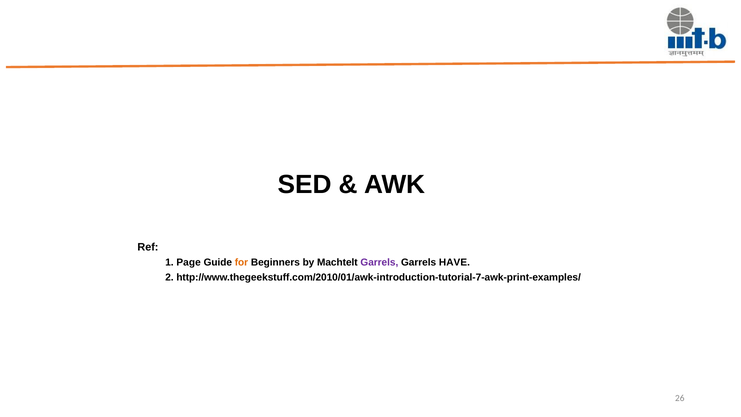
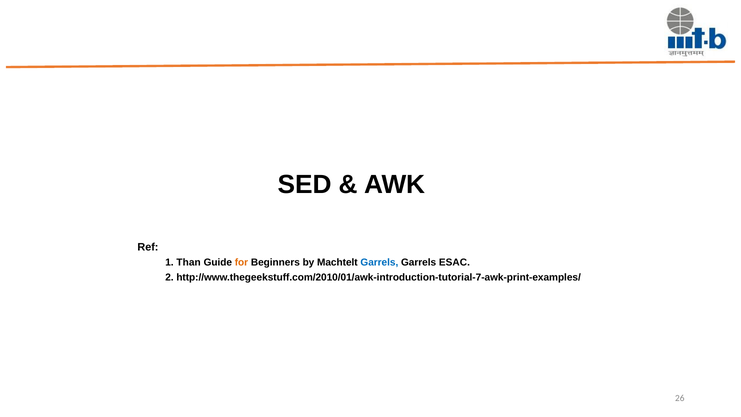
Page: Page -> Than
Garrels at (379, 262) colour: purple -> blue
HAVE: HAVE -> ESAC
